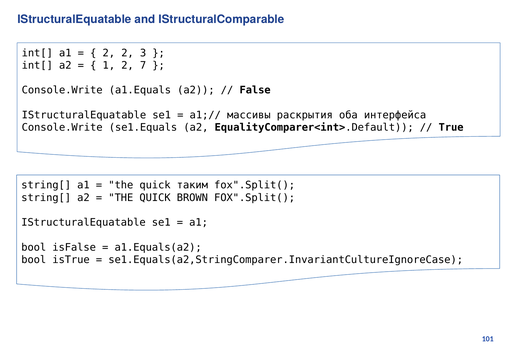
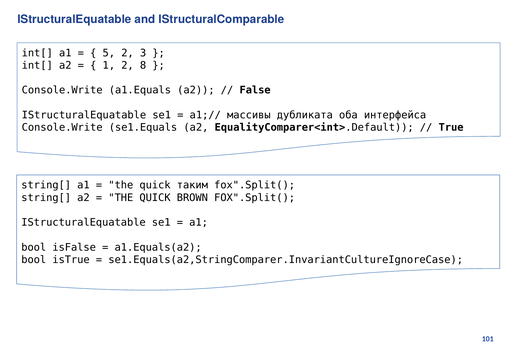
2 at (109, 53): 2 -> 5
7: 7 -> 8
раскрытия: раскрытия -> дубликата
